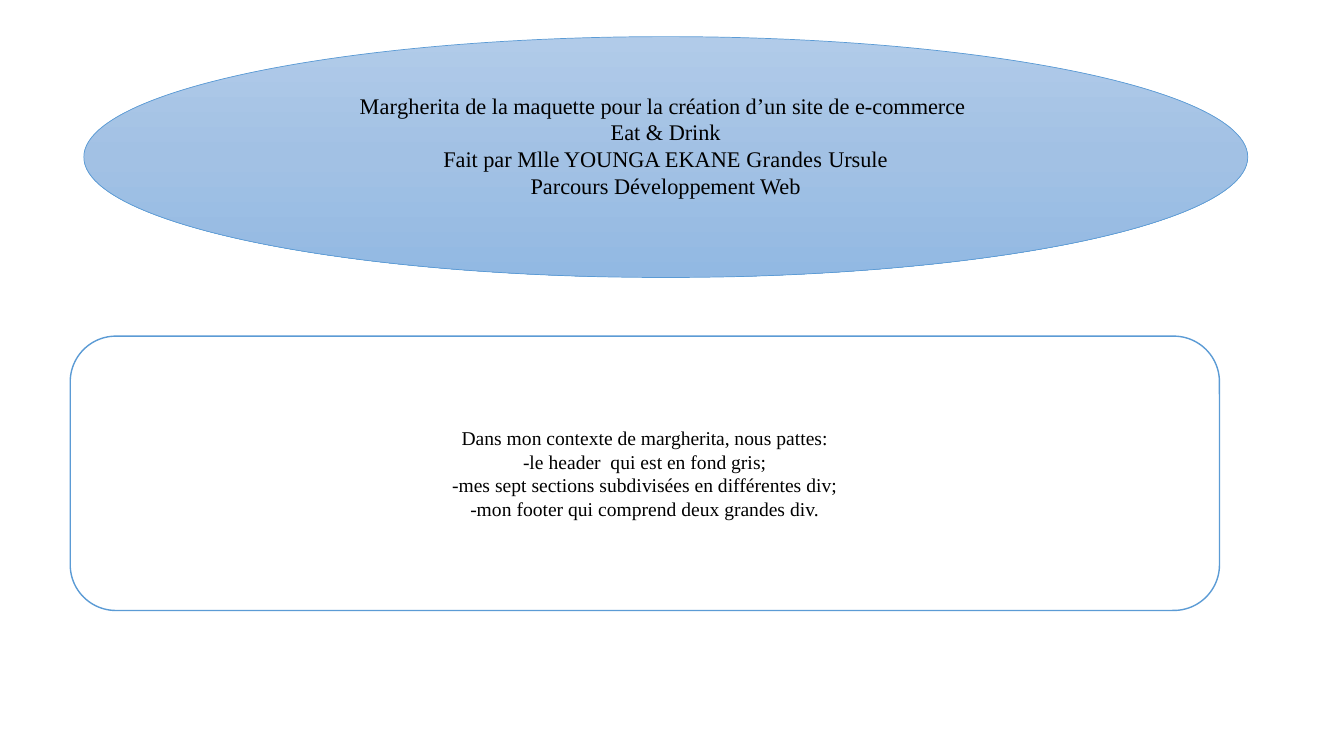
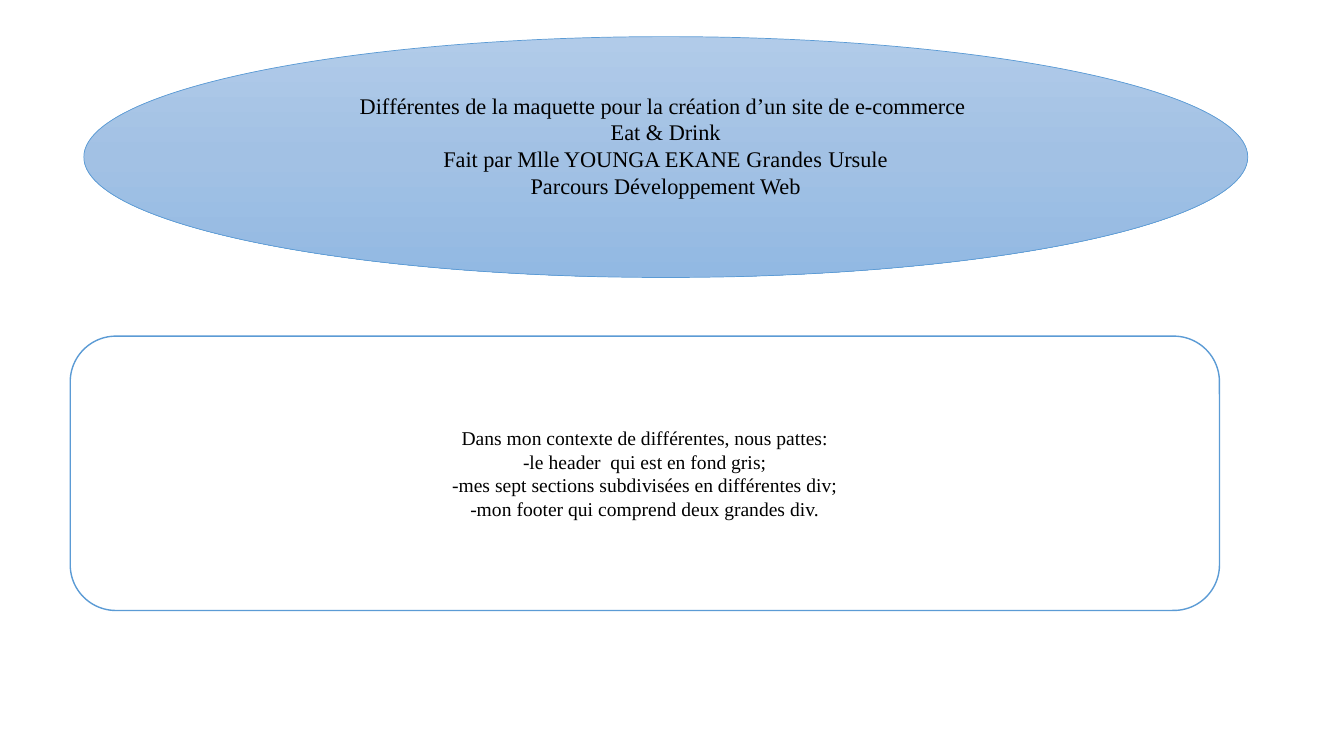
Margherita at (410, 107): Margherita -> Différentes
de margherita: margherita -> différentes
